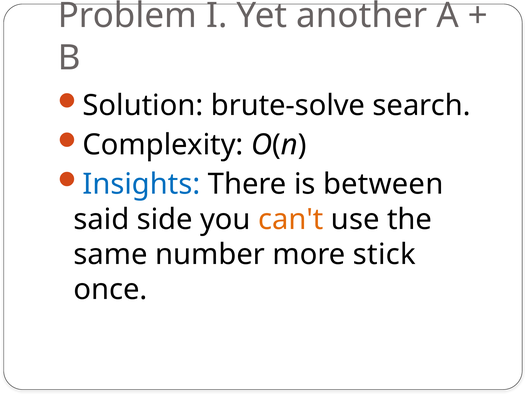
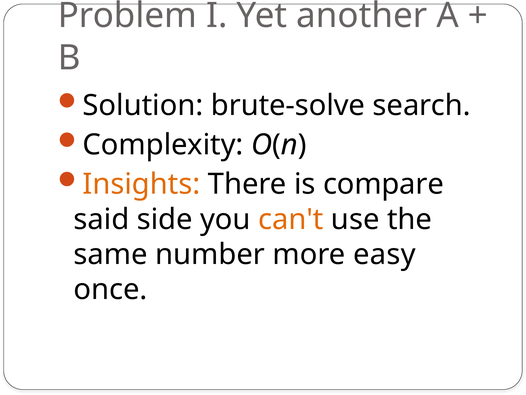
Insights colour: blue -> orange
between: between -> compare
stick: stick -> easy
